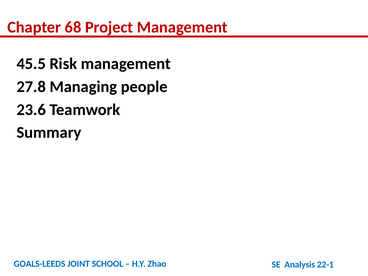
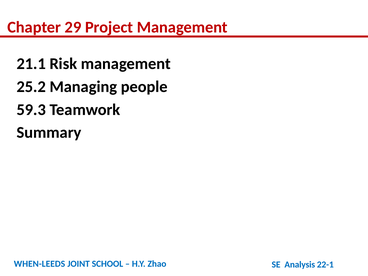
68: 68 -> 29
45.5: 45.5 -> 21.1
27.8: 27.8 -> 25.2
23.6: 23.6 -> 59.3
GOALS-LEEDS: GOALS-LEEDS -> WHEN-LEEDS
